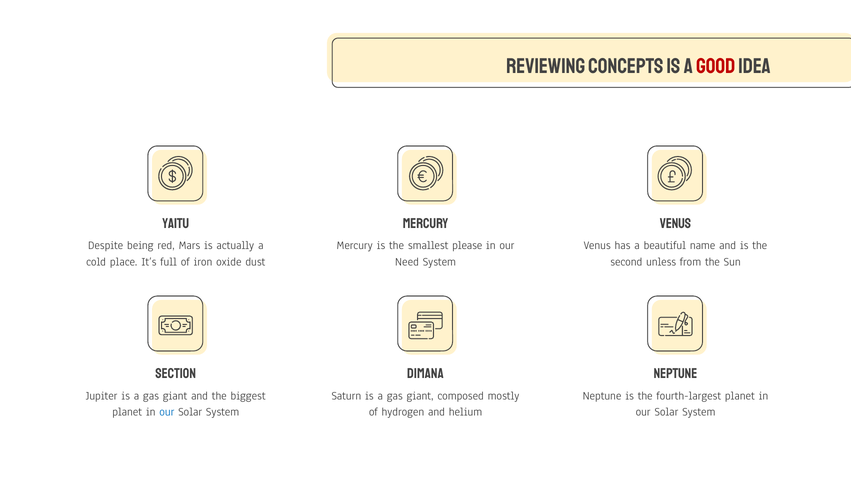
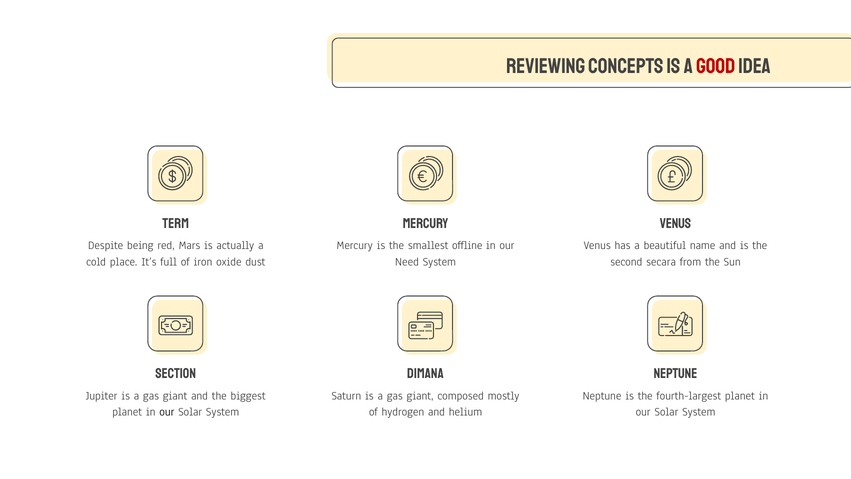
Yaitu: Yaitu -> Term
please: please -> offline
unless: unless -> secara
our at (167, 412) colour: blue -> black
